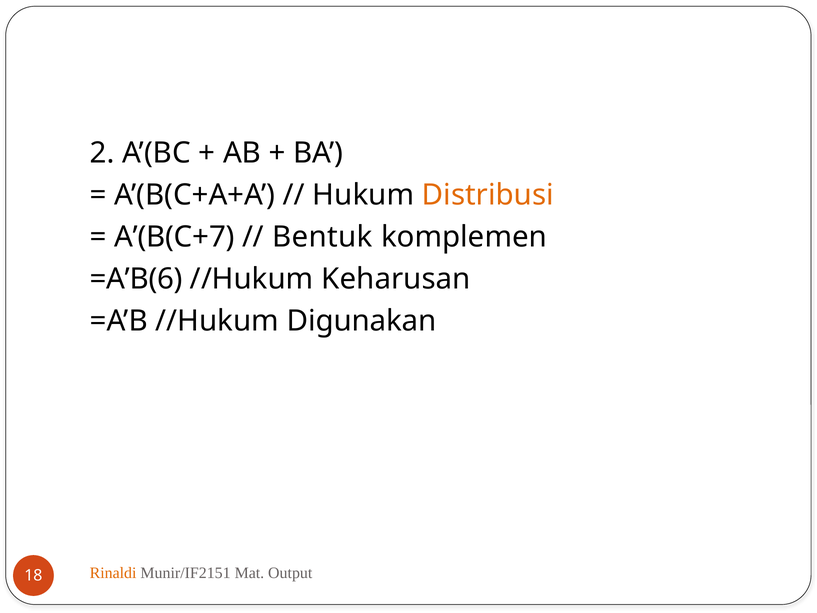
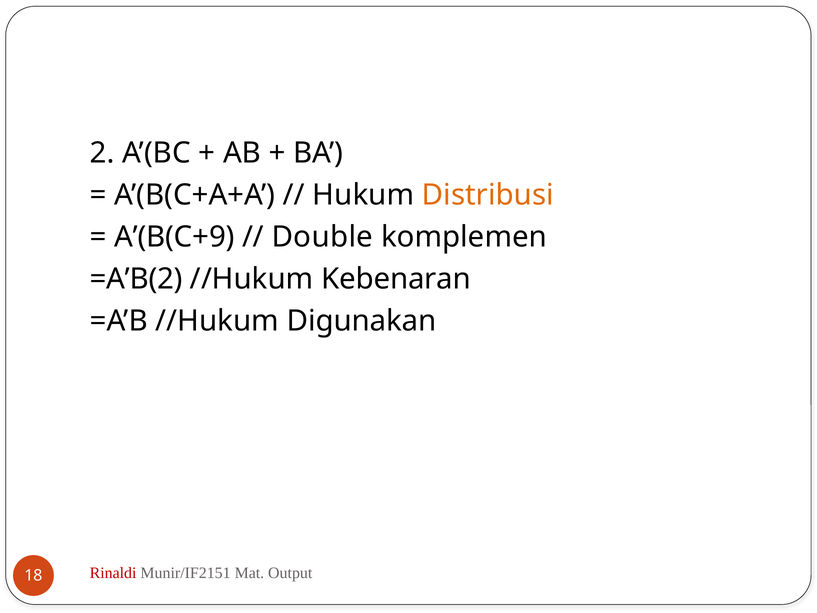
A’(B(C+7: A’(B(C+7 -> A’(B(C+9
Bentuk: Bentuk -> Double
=A’B(6: =A’B(6 -> =A’B(2
Keharusan: Keharusan -> Kebenaran
Rinaldi colour: orange -> red
